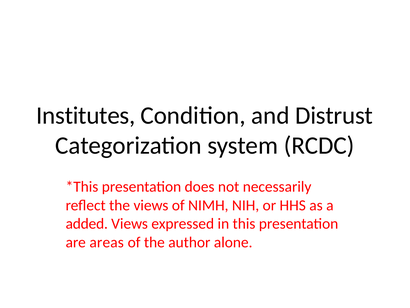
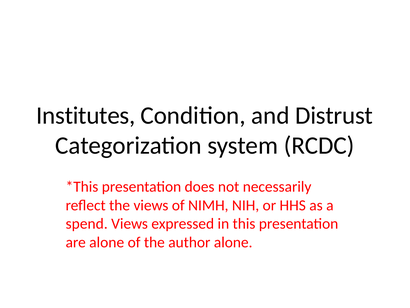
added: added -> spend
are areas: areas -> alone
